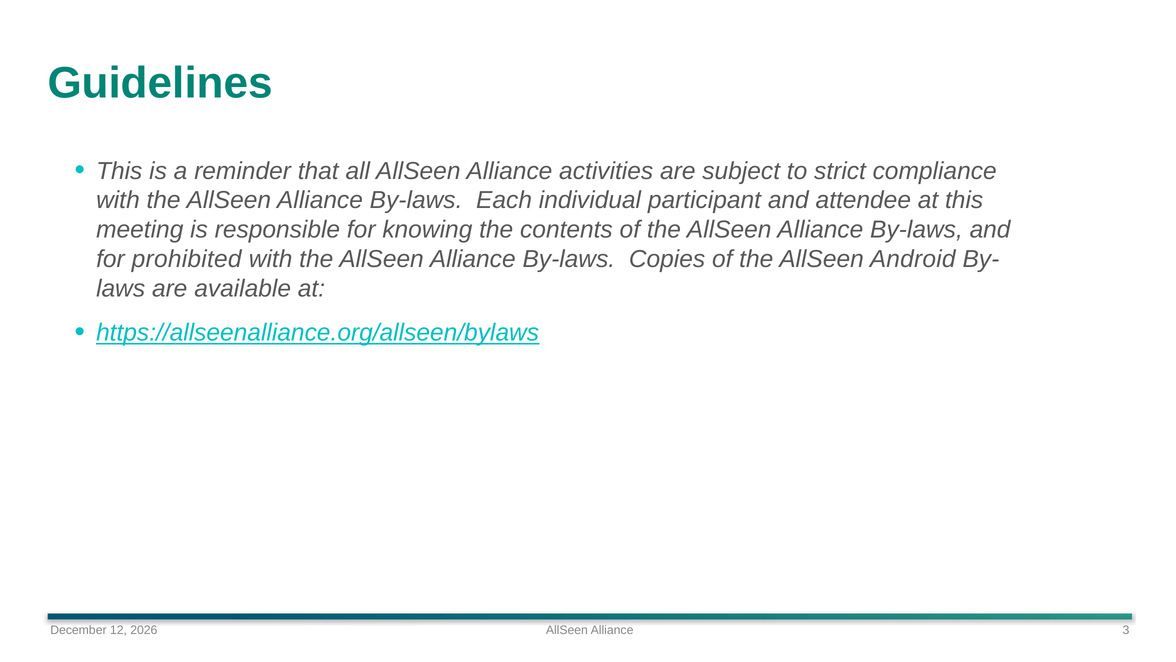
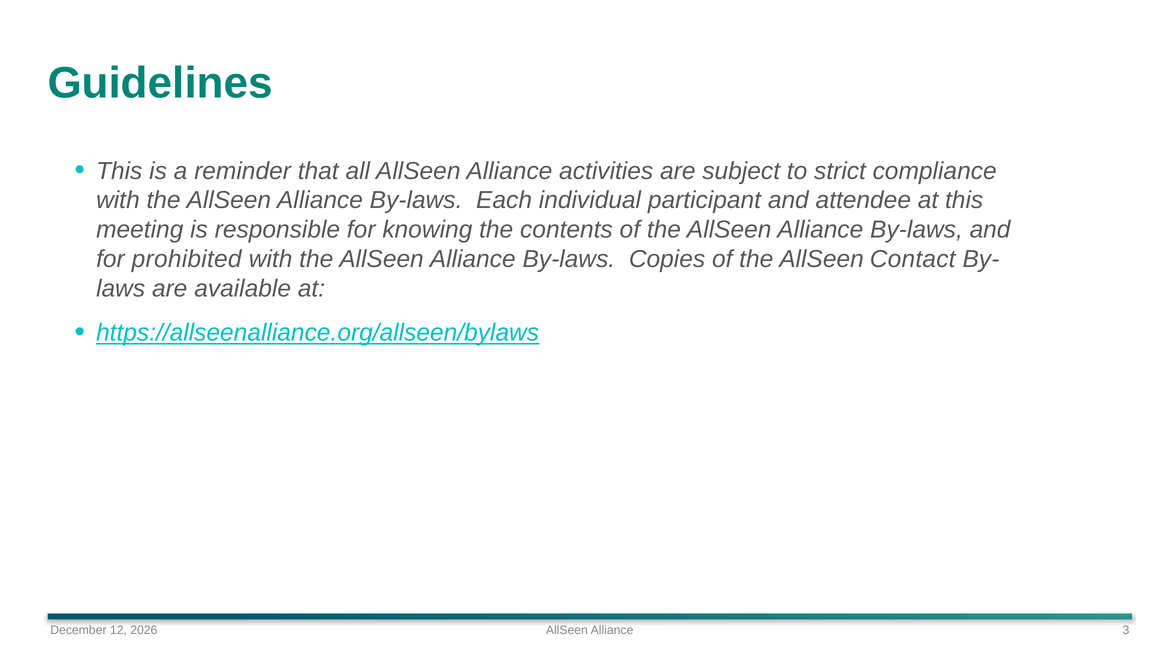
Android: Android -> Contact
